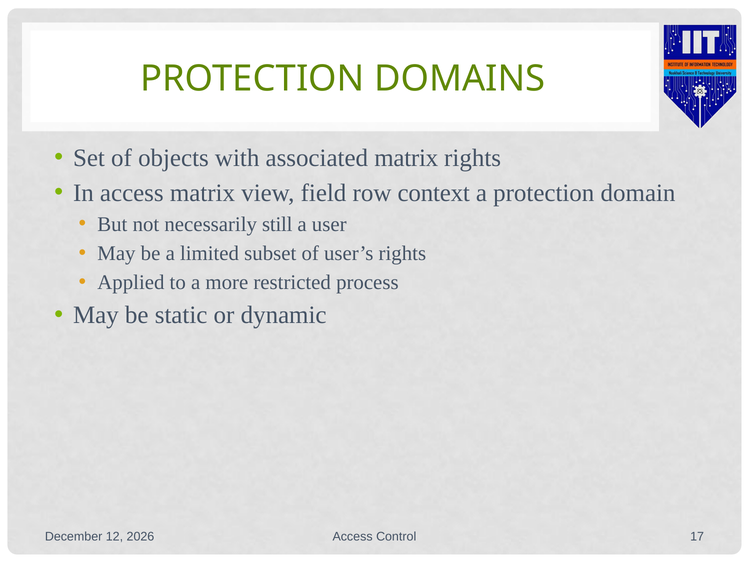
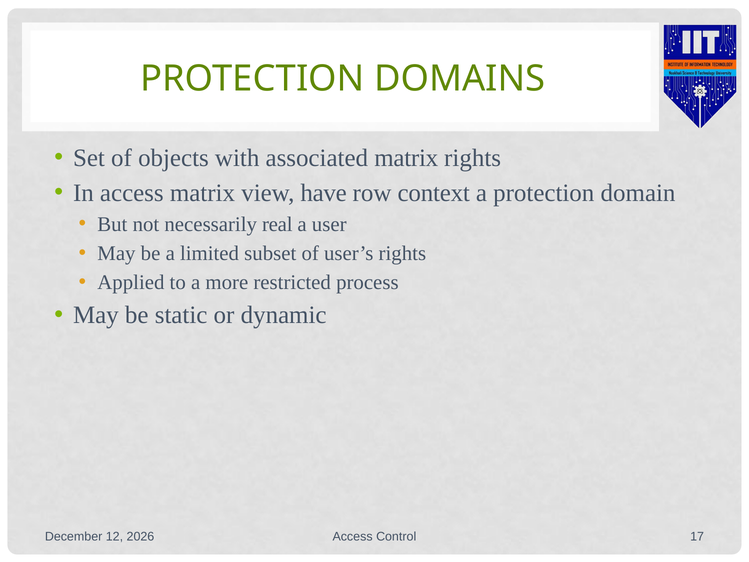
field: field -> have
still: still -> real
